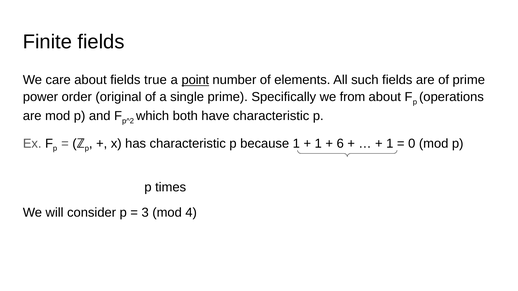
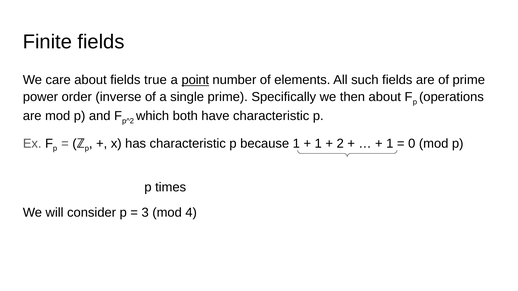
original: original -> inverse
from: from -> then
6: 6 -> 2
